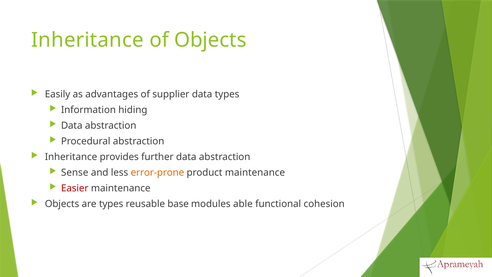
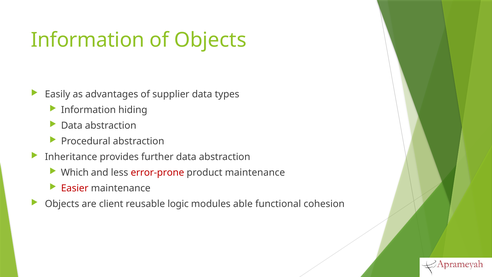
Inheritance at (87, 40): Inheritance -> Information
Sense: Sense -> Which
error-prone colour: orange -> red
are types: types -> client
base: base -> logic
